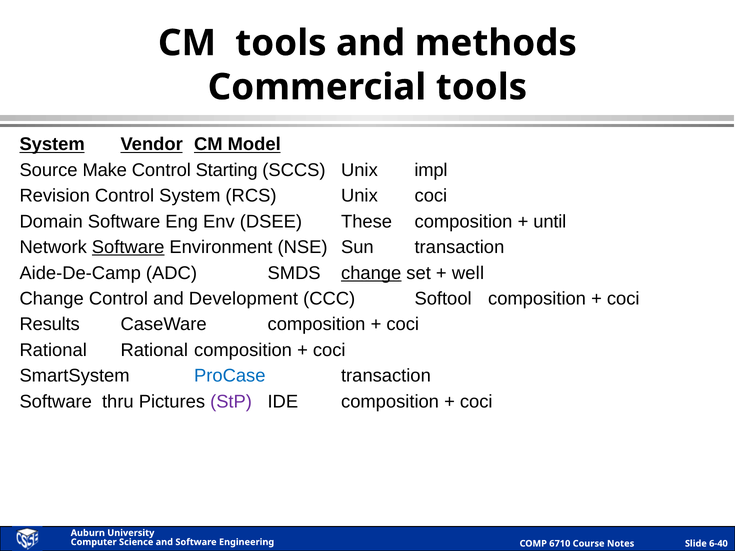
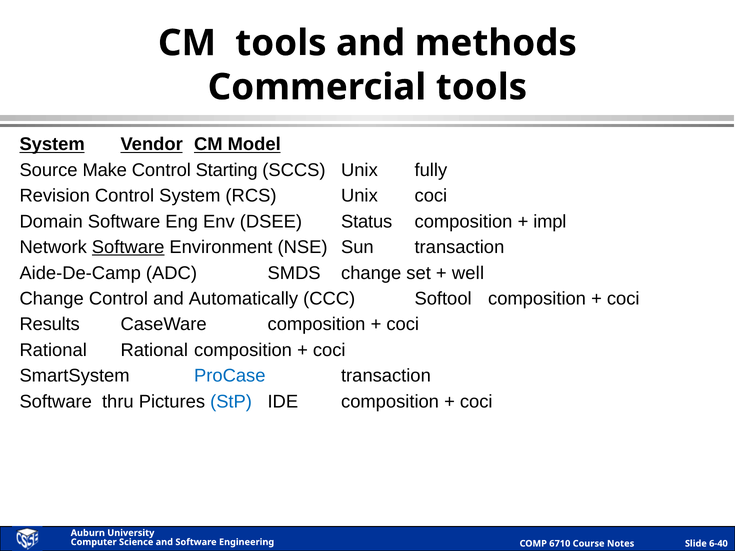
impl: impl -> fully
These: These -> Status
until: until -> impl
change at (371, 273) underline: present -> none
Development: Development -> Automatically
StP colour: purple -> blue
